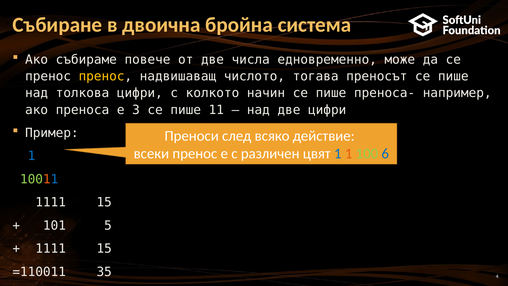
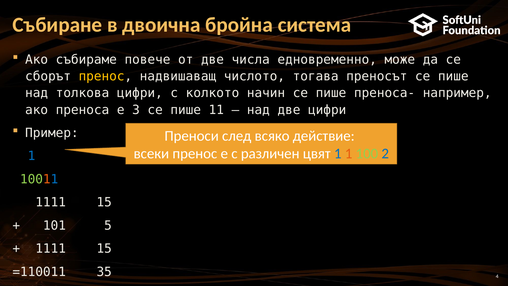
пренос at (48, 76): пренос -> сборът
6: 6 -> 2
